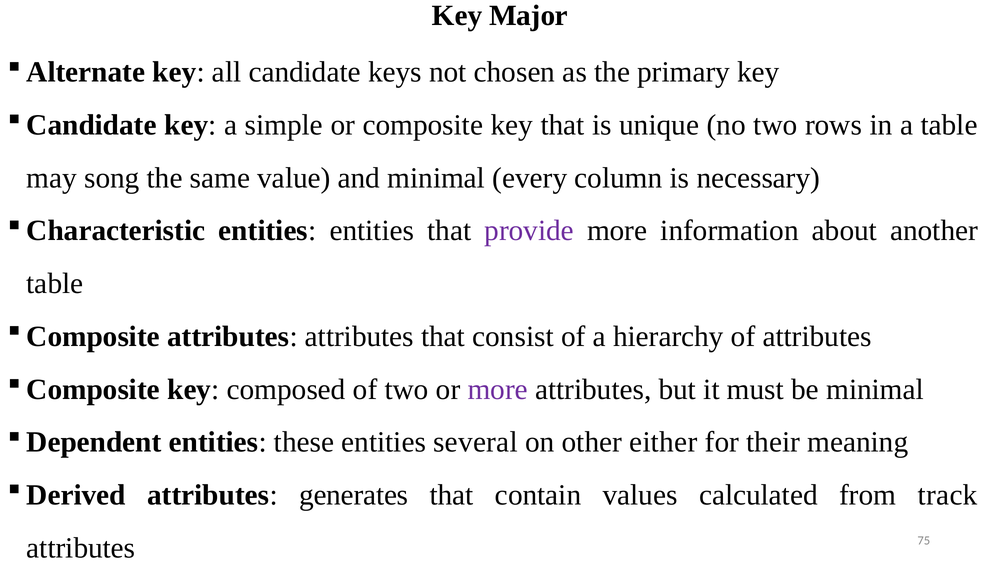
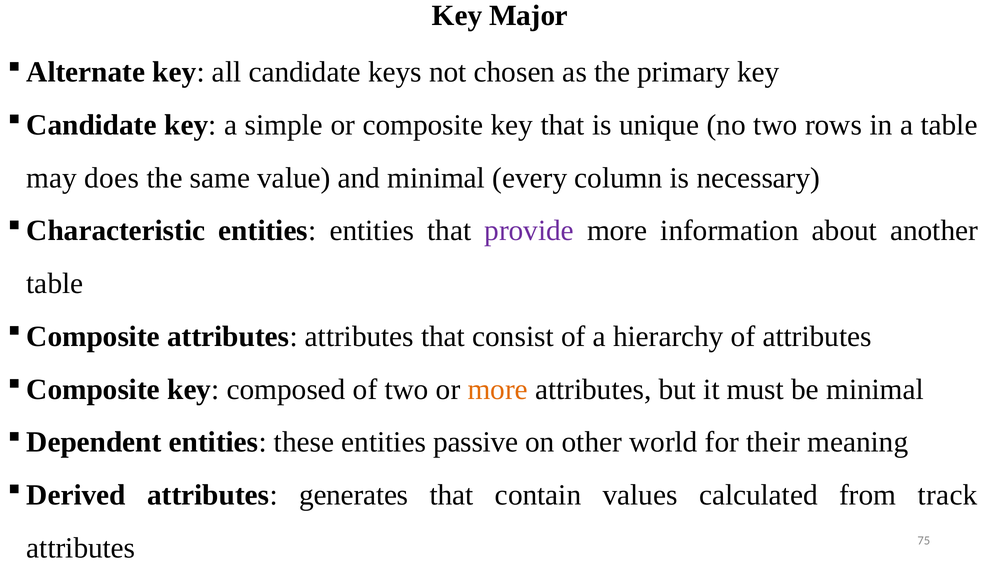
song: song -> does
more at (498, 390) colour: purple -> orange
several: several -> passive
either: either -> world
